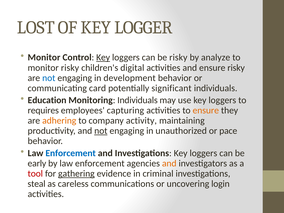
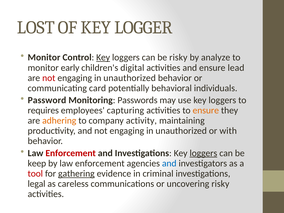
monitor risky: risky -> early
ensure risky: risky -> lead
not at (49, 78) colour: blue -> red
development at (130, 78): development -> unauthorized
significant: significant -> behavioral
Education: Education -> Password
Monitoring Individuals: Individuals -> Passwords
not at (101, 131) underline: present -> none
pace: pace -> with
Enforcement at (71, 153) colour: blue -> red
loggers at (203, 153) underline: none -> present
early: early -> keep
and at (169, 163) colour: orange -> blue
steal: steal -> legal
uncovering login: login -> risky
